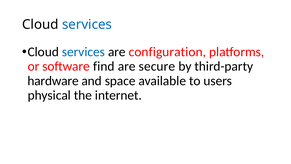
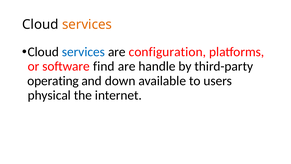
services at (87, 24) colour: blue -> orange
secure: secure -> handle
hardware: hardware -> operating
space: space -> down
